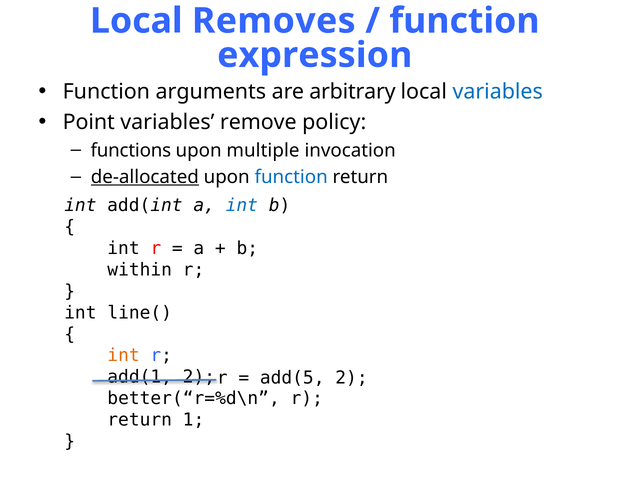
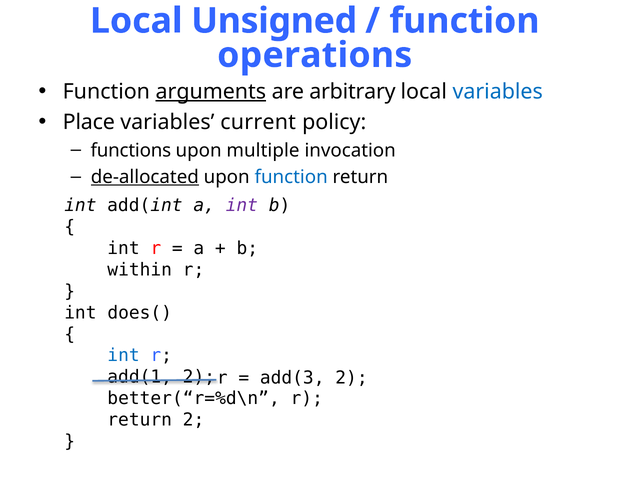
Removes: Removes -> Unsigned
expression: expression -> operations
arguments underline: none -> present
Point: Point -> Place
remove: remove -> current
int at (242, 206) colour: blue -> purple
line(: line( -> does(
int at (124, 356) colour: orange -> blue
add(5: add(5 -> add(3
return 1: 1 -> 2
